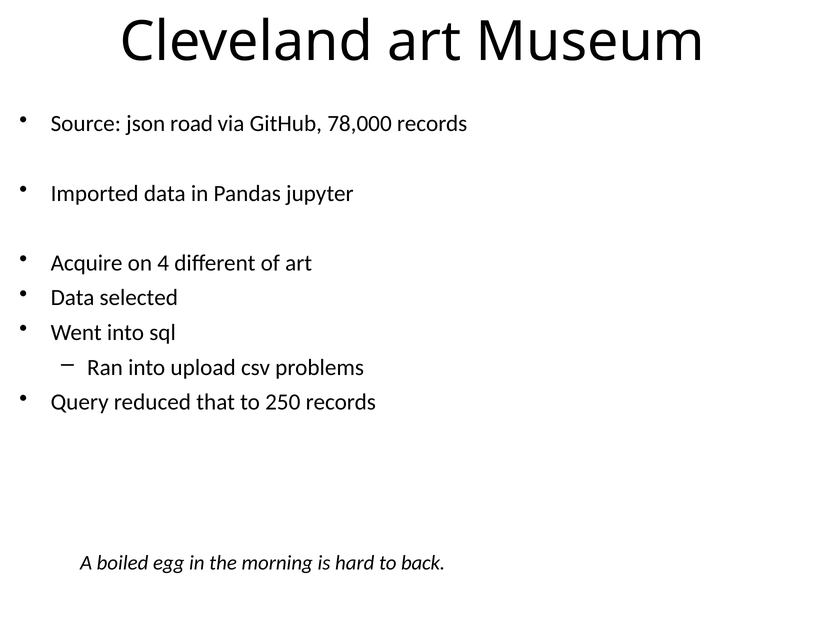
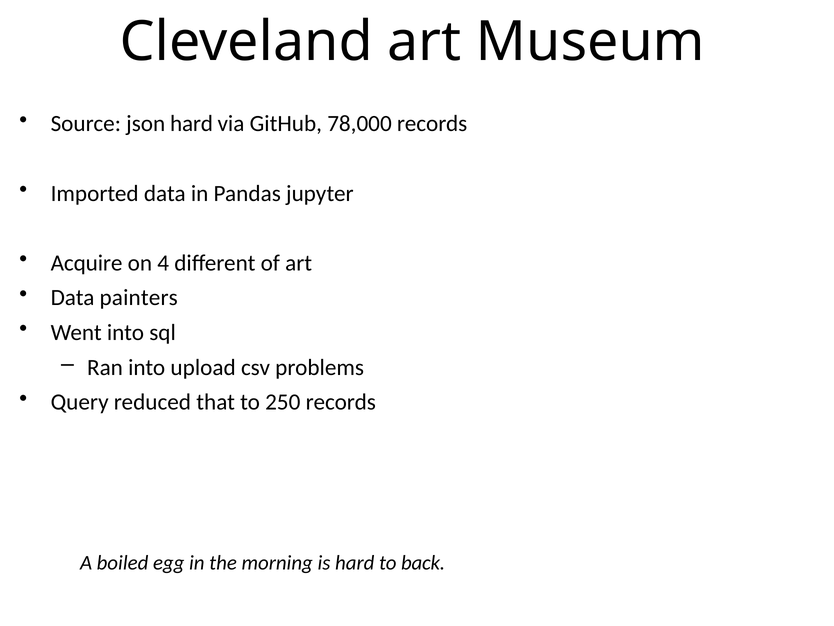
json road: road -> hard
selected: selected -> painters
